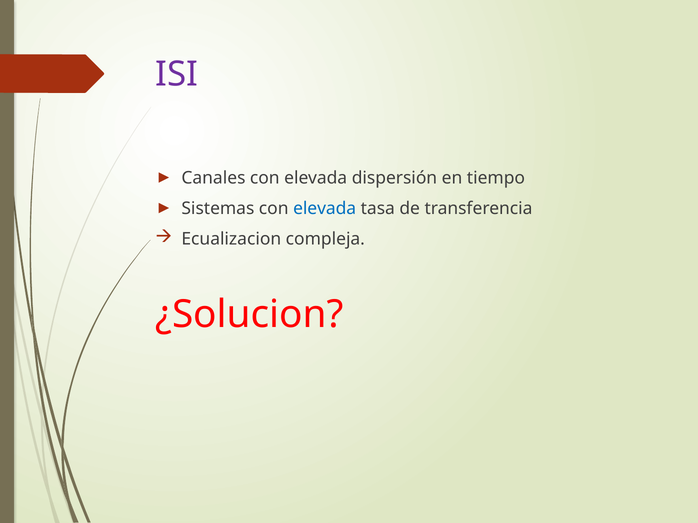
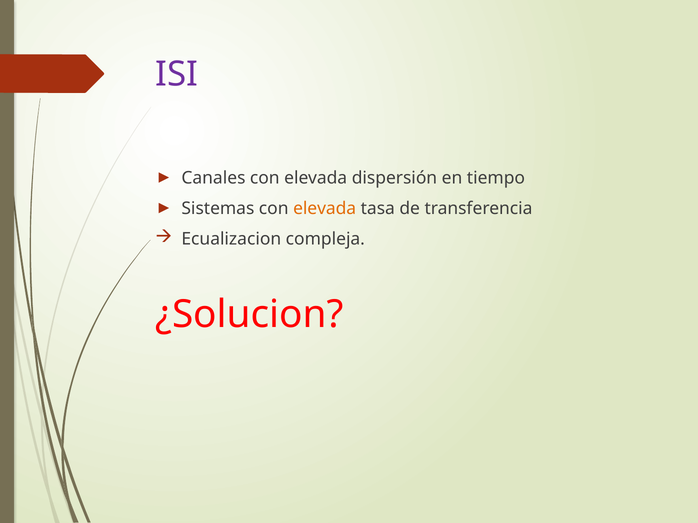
elevada at (325, 209) colour: blue -> orange
